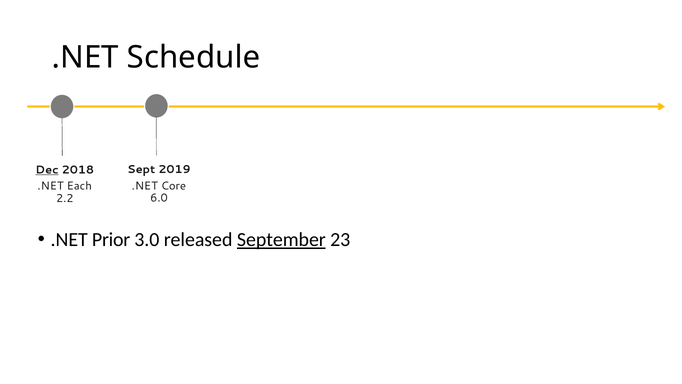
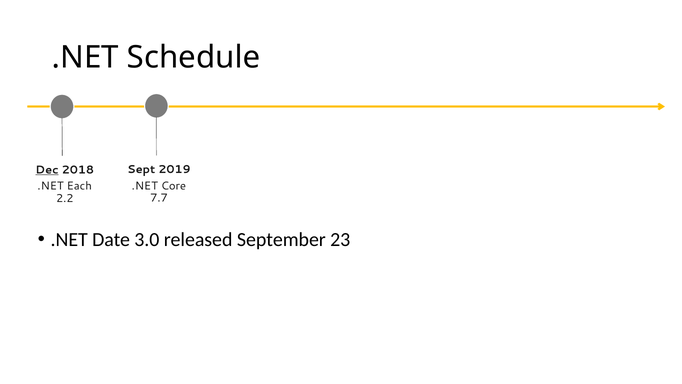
6.0: 6.0 -> 7.7
Prior: Prior -> Date
September underline: present -> none
